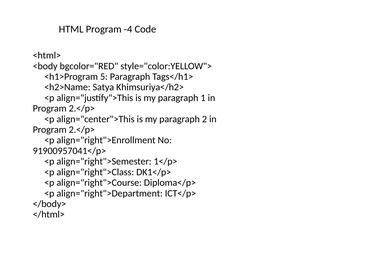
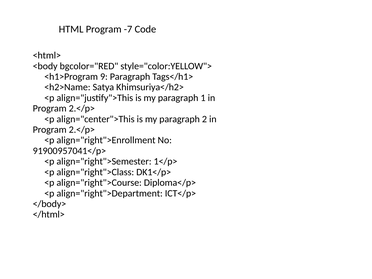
-4: -4 -> -7
5: 5 -> 9
